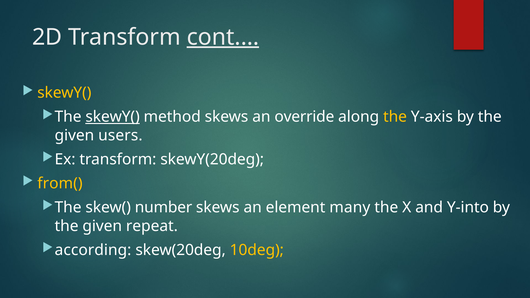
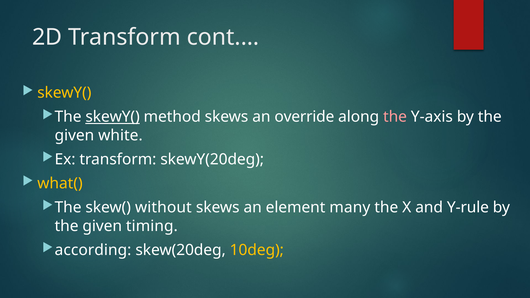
cont.… underline: present -> none
the at (395, 117) colour: yellow -> pink
users: users -> white
from(: from( -> what(
number: number -> without
Y-into: Y-into -> Y-rule
repeat: repeat -> timing
